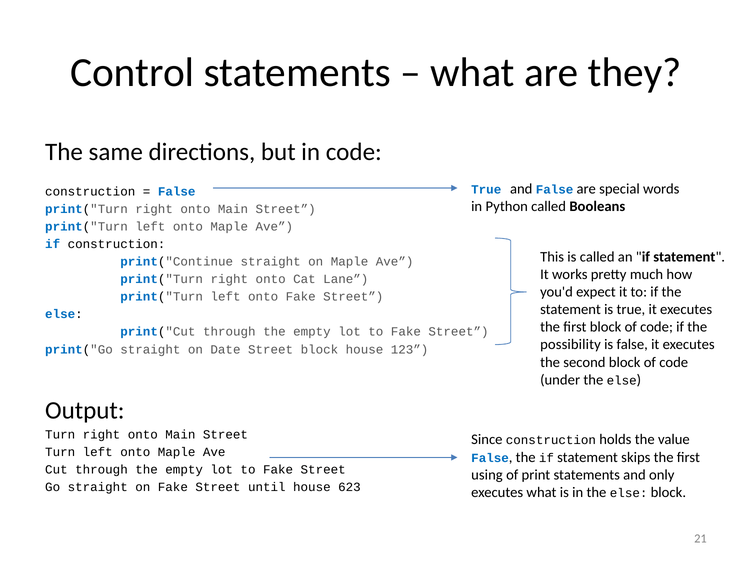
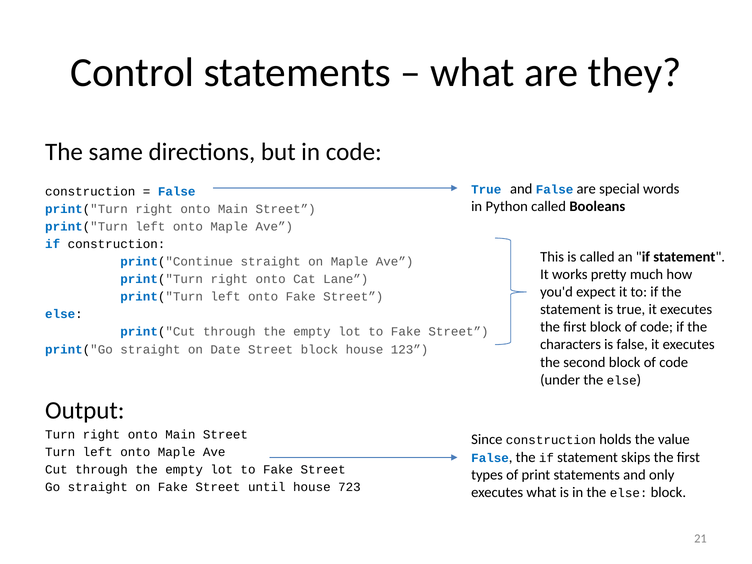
possibility: possibility -> characters
using: using -> types
623: 623 -> 723
